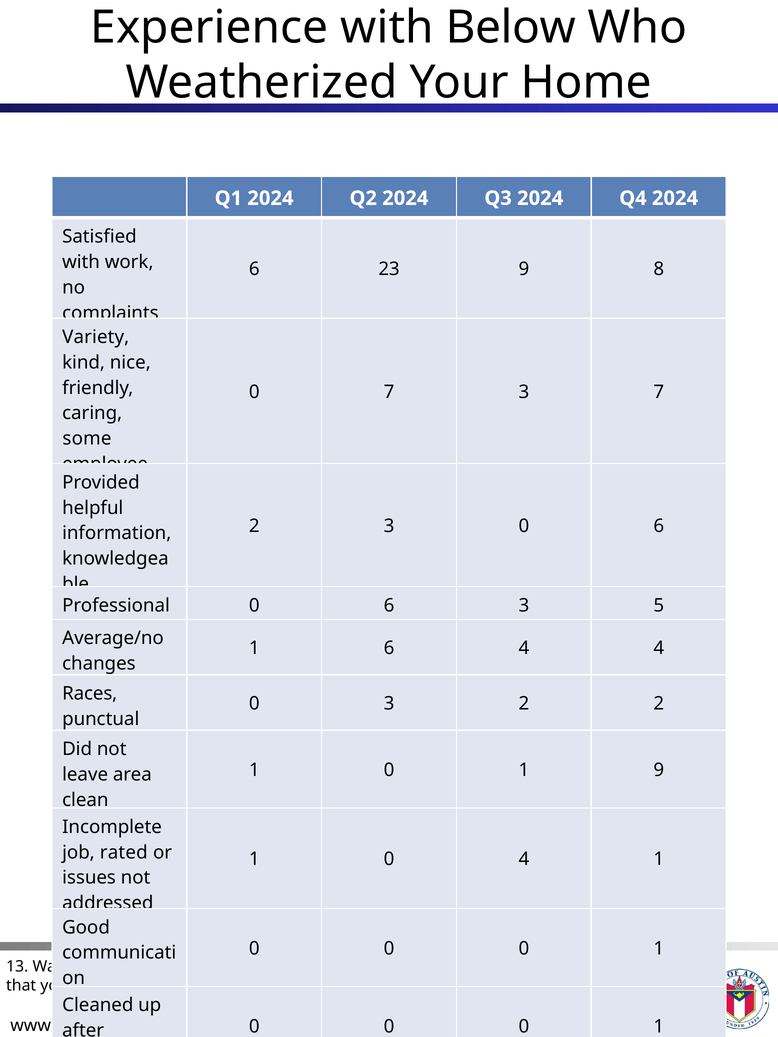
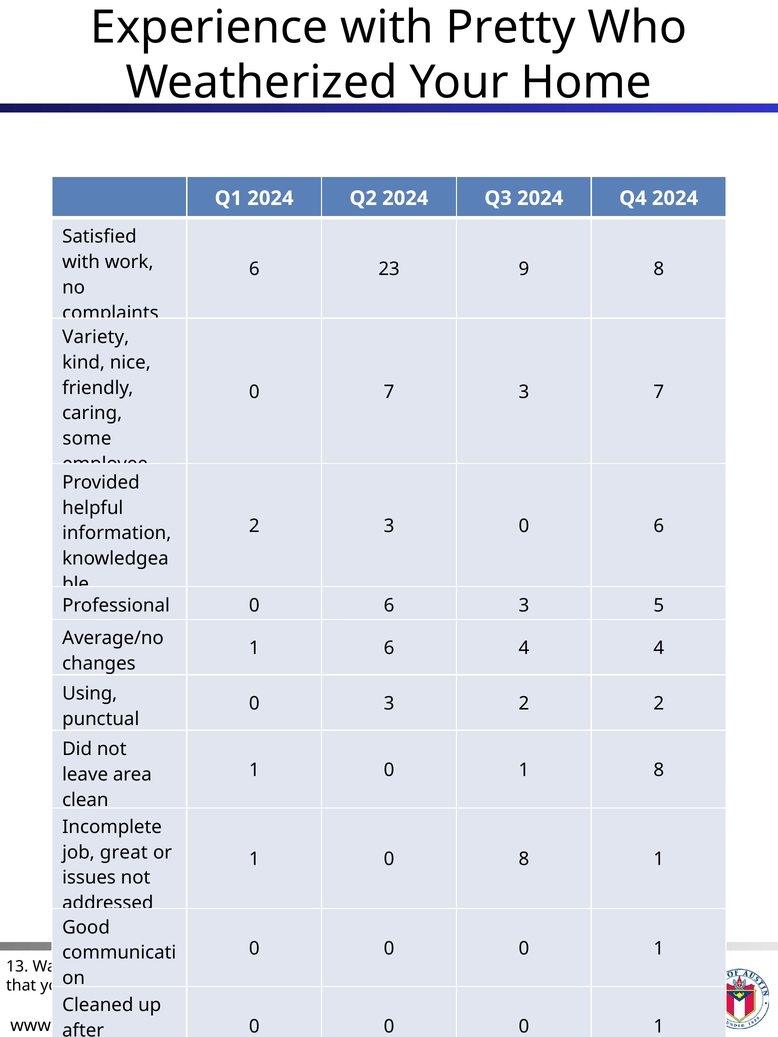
Below: Below -> Pretty
Races: Races -> Using
1 9: 9 -> 8
rated: rated -> great
0 4: 4 -> 8
